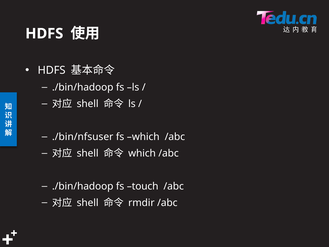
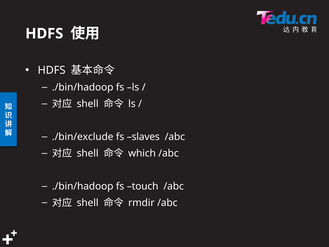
./bin/nfsuser: ./bin/nfsuser -> ./bin/exclude
fs which: which -> slaves
